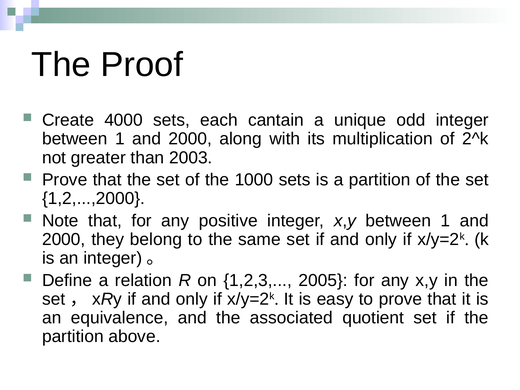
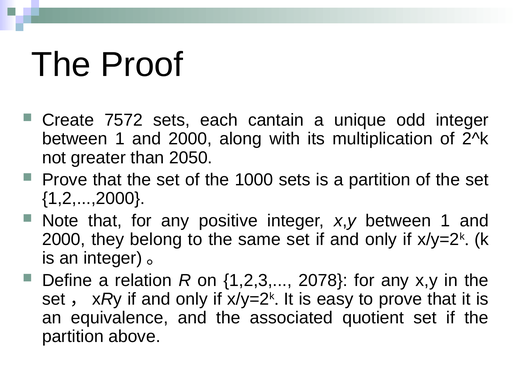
4000: 4000 -> 7572
2003: 2003 -> 2050
2005: 2005 -> 2078
